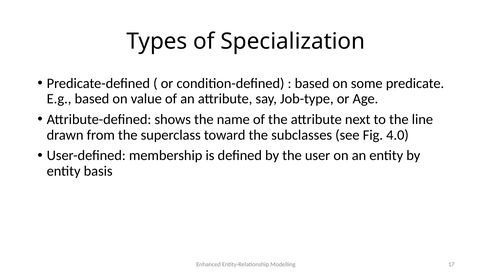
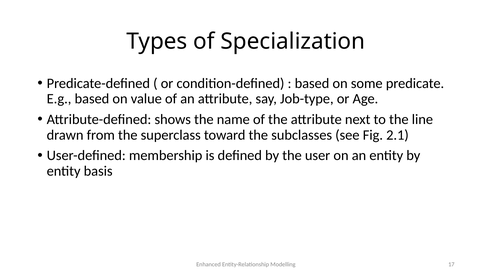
4.0: 4.0 -> 2.1
